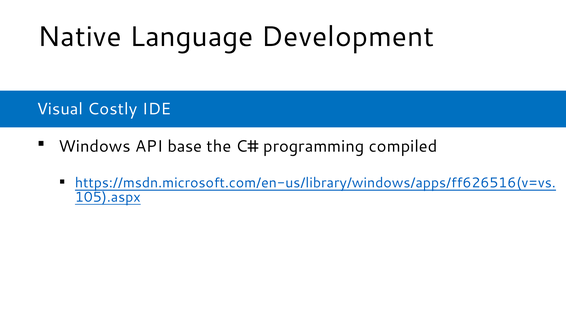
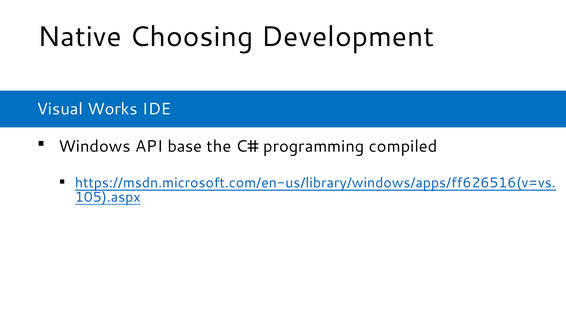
Language: Language -> Choosing
Costly: Costly -> Works
